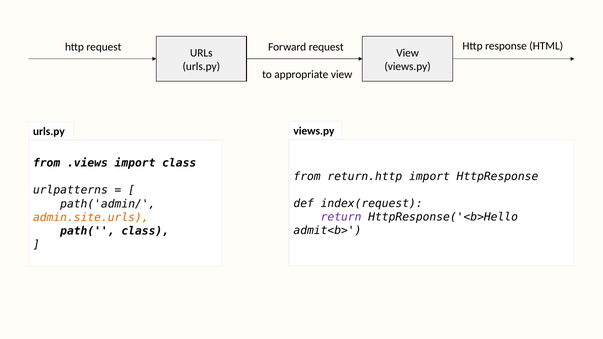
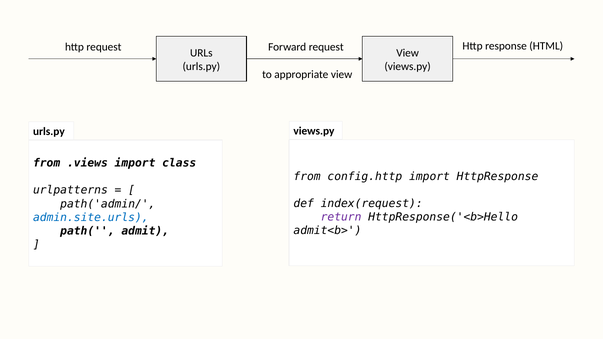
return.http: return.http -> config.http
admin.site.urls colour: orange -> blue
path( class: class -> admit
